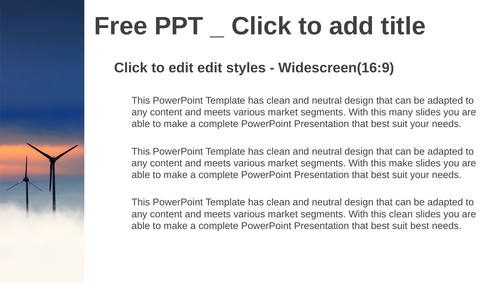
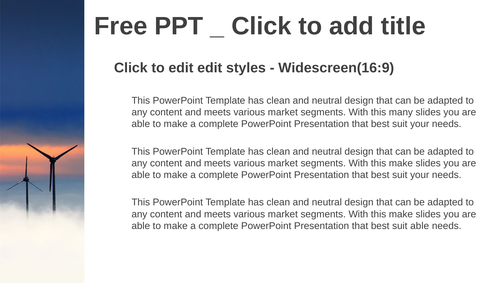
clean at (401, 215): clean -> make
suit best: best -> able
